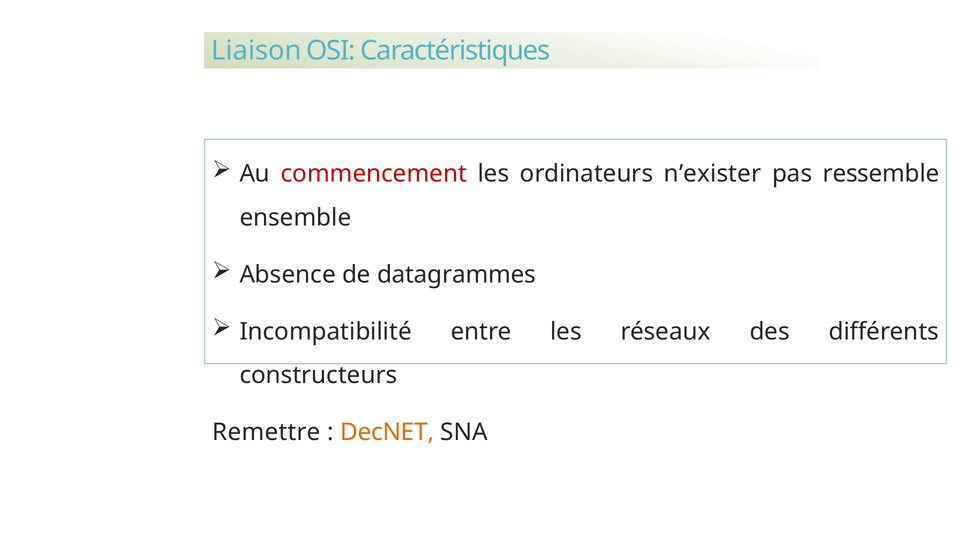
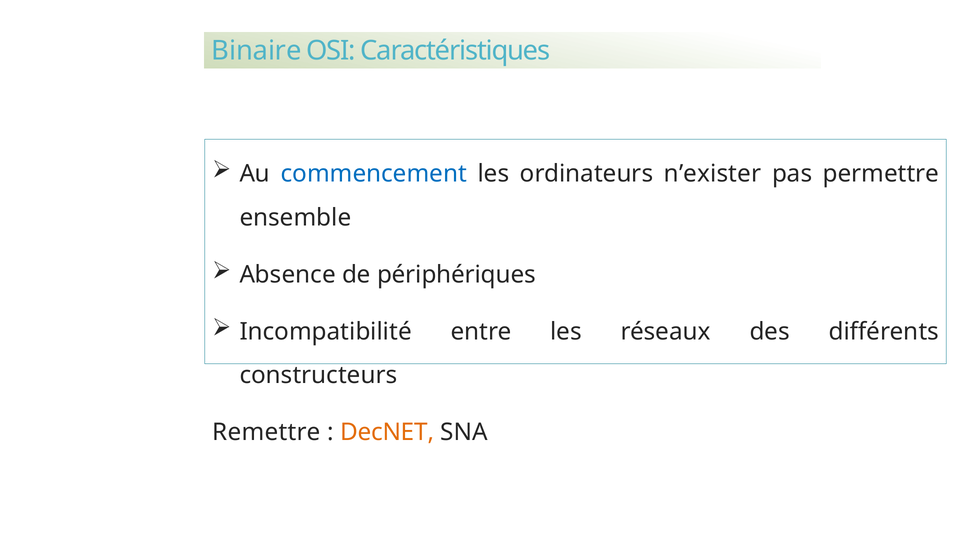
Liaison: Liaison -> Binaire
commencement colour: red -> blue
ressemble: ressemble -> permettre
datagrammes: datagrammes -> périphériques
